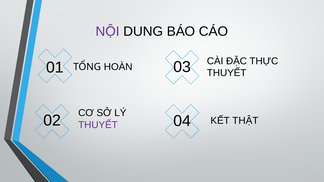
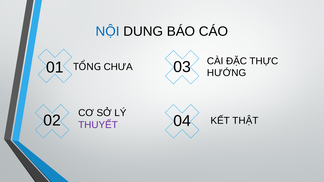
NỘI colour: purple -> blue
HOÀN: HOÀN -> CHƯA
THUYẾT at (227, 73): THUYẾT -> HƯỚNG
